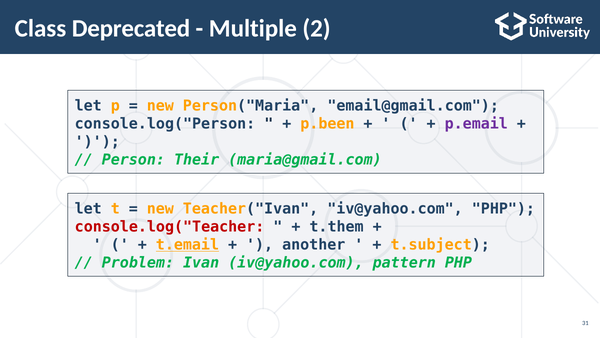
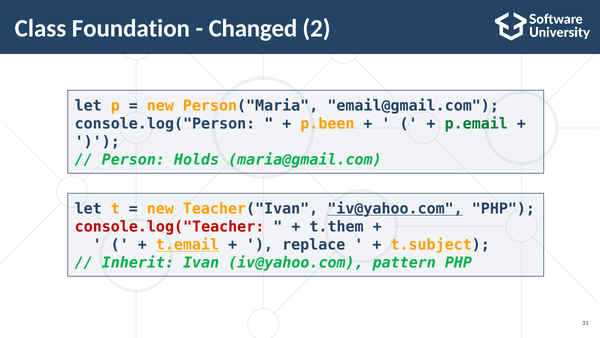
Deprecated: Deprecated -> Foundation
Multiple: Multiple -> Changed
p.email colour: purple -> green
Their: Their -> Holds
iv@yahoo.com at (395, 208) underline: none -> present
another: another -> replace
Problem: Problem -> Inherit
